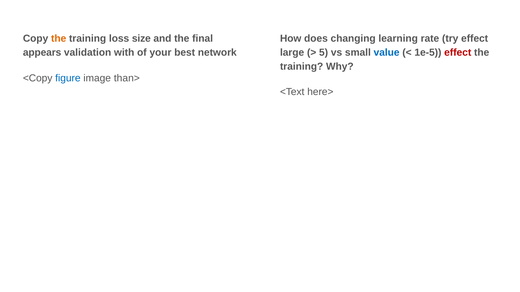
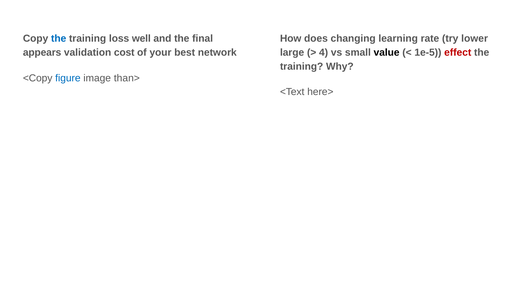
the at (59, 39) colour: orange -> blue
size: size -> well
try effect: effect -> lower
with: with -> cost
5: 5 -> 4
value colour: blue -> black
